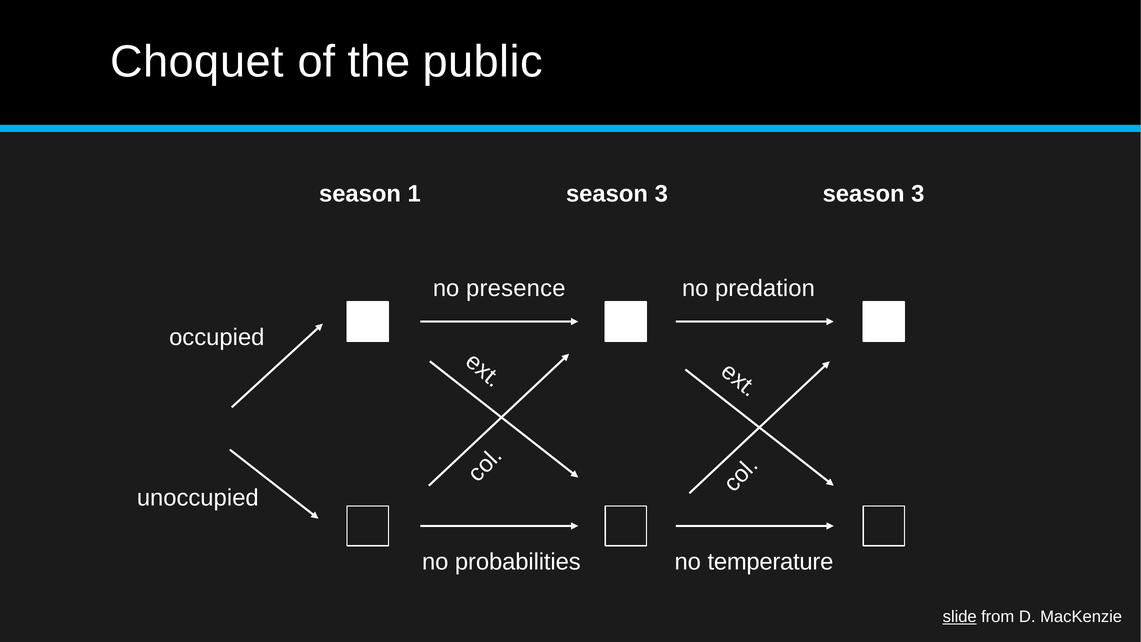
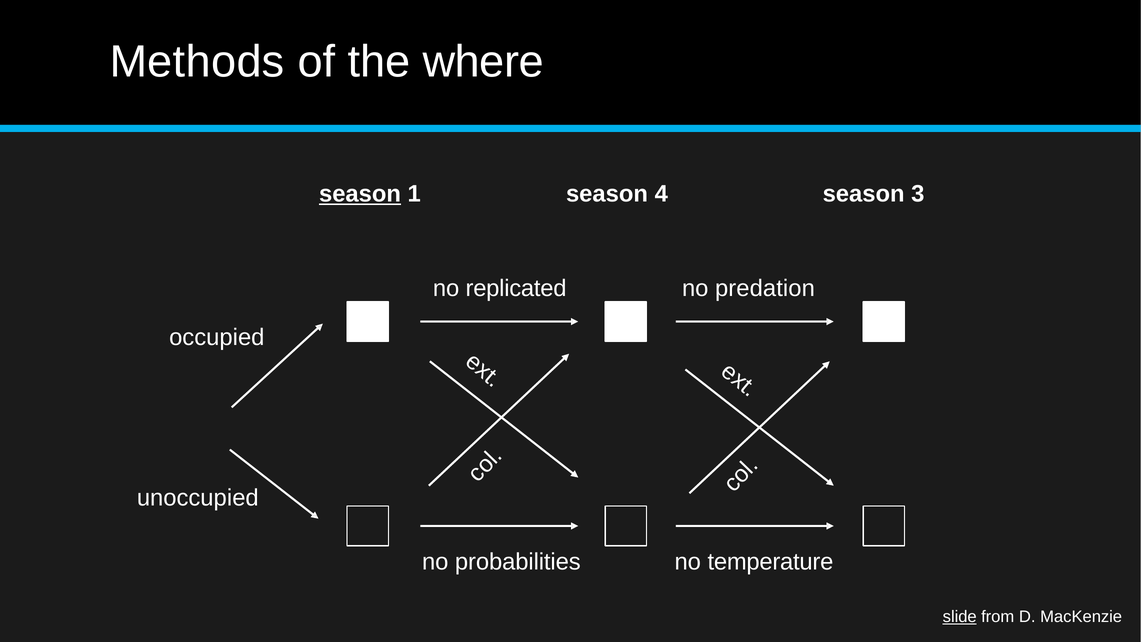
Choquet: Choquet -> Methods
public: public -> where
season at (360, 194) underline: none -> present
1 season 3: 3 -> 4
presence: presence -> replicated
